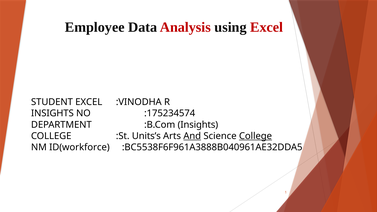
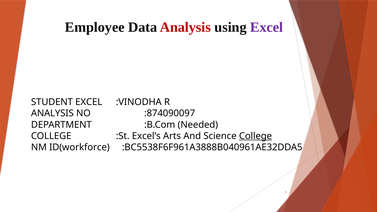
Excel at (267, 27) colour: red -> purple
INSIGHTS at (52, 113): INSIGHTS -> ANALYSIS
:175234574: :175234574 -> :874090097
:B.Com Insights: Insights -> Needed
Units’s: Units’s -> Excel’s
And underline: present -> none
